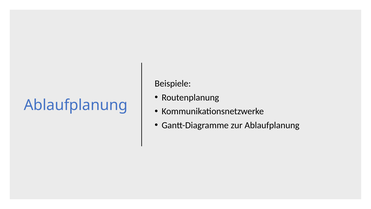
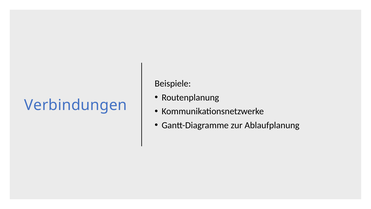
Ablaufplanung at (76, 105): Ablaufplanung -> Verbindungen
